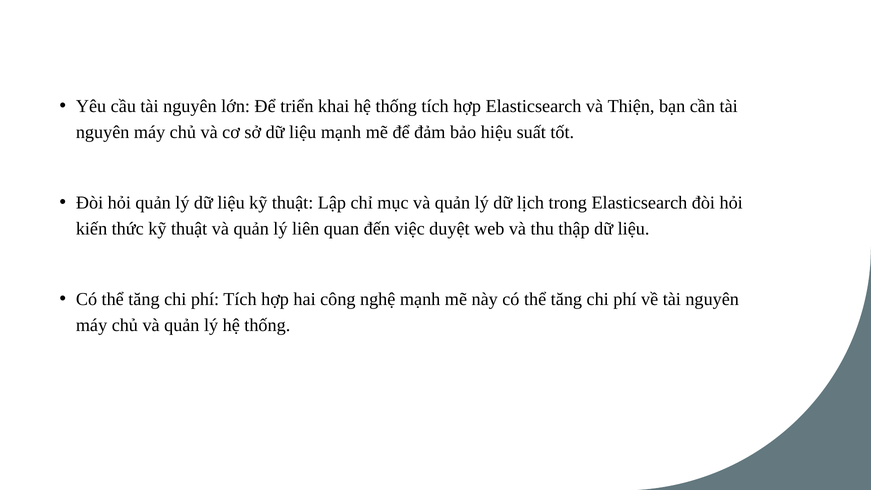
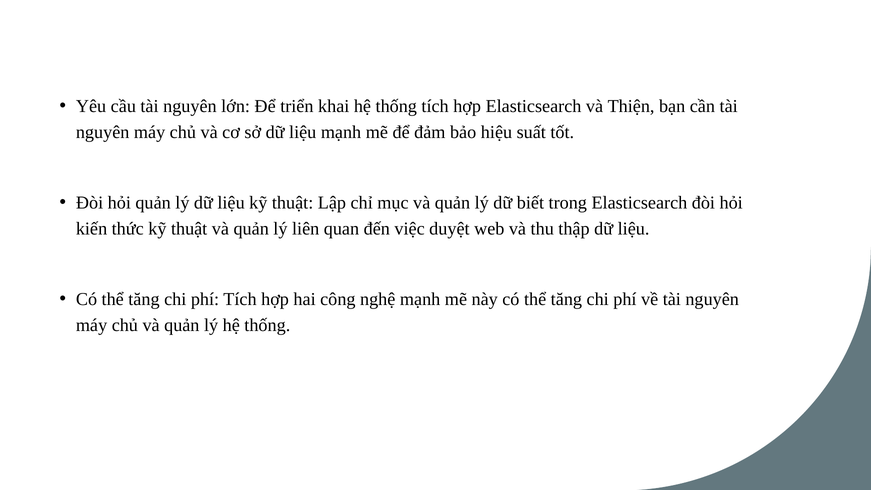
lịch: lịch -> biết
